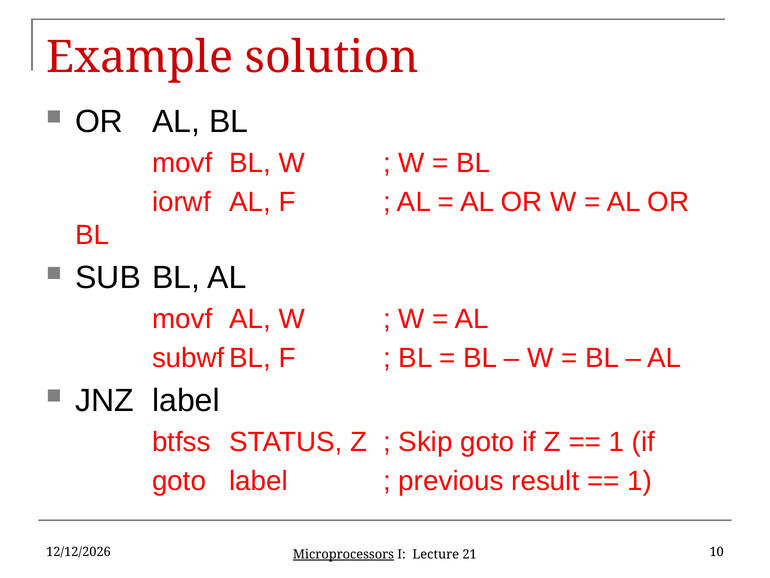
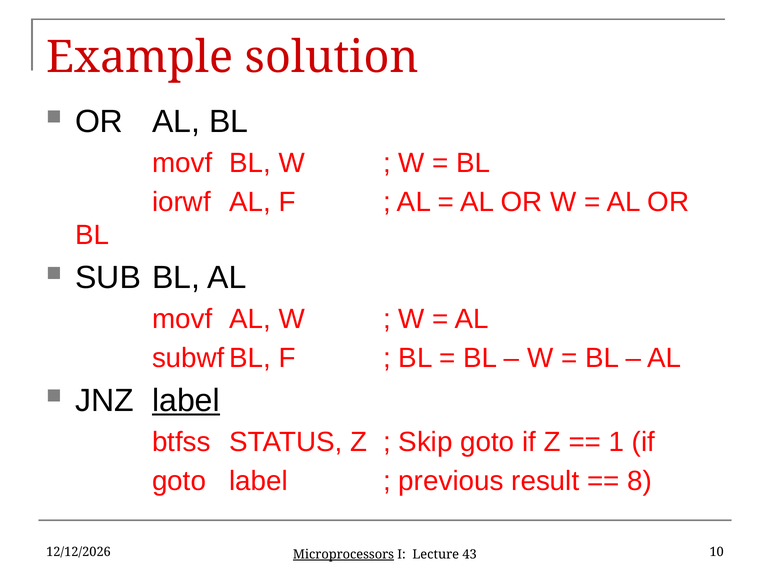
label at (186, 400) underline: none -> present
1 at (640, 480): 1 -> 8
21: 21 -> 43
